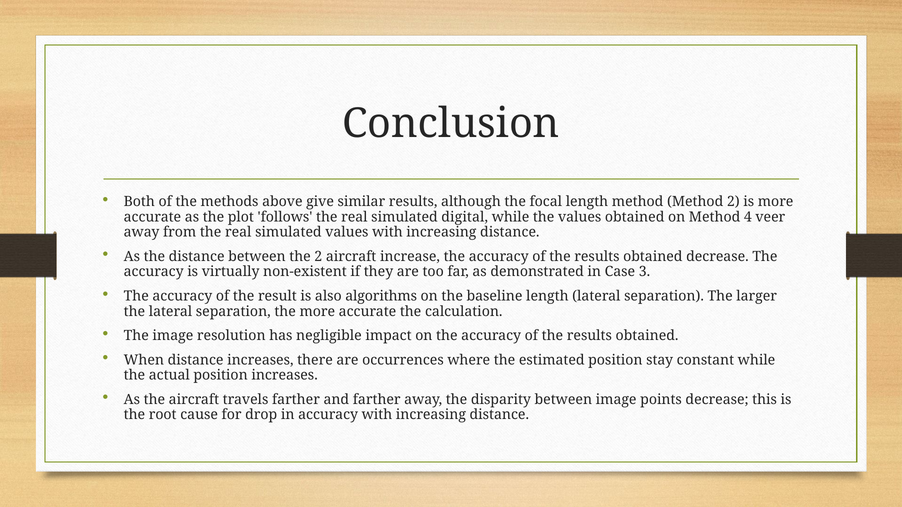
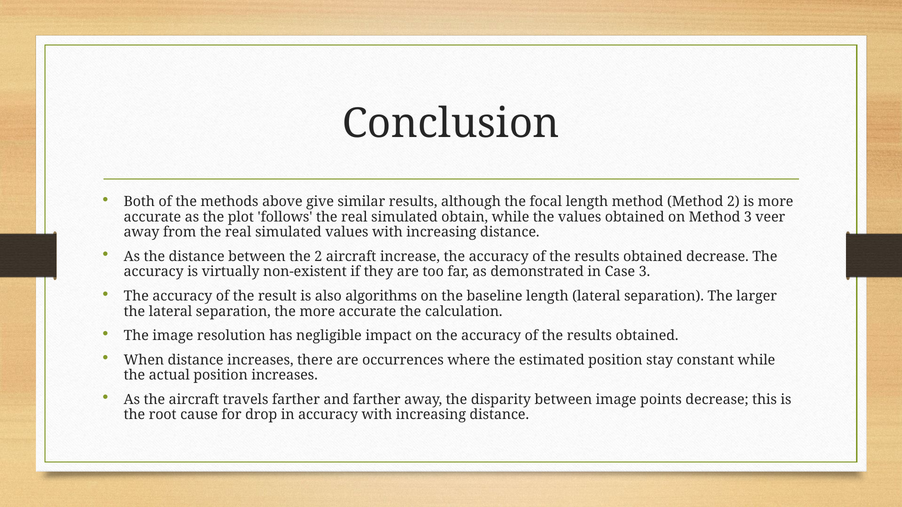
digital: digital -> obtain
Method 4: 4 -> 3
